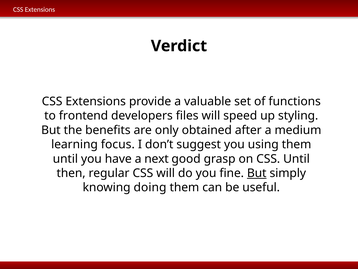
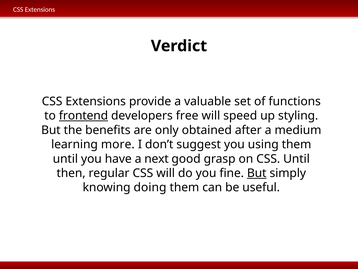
frontend underline: none -> present
files: files -> free
focus: focus -> more
